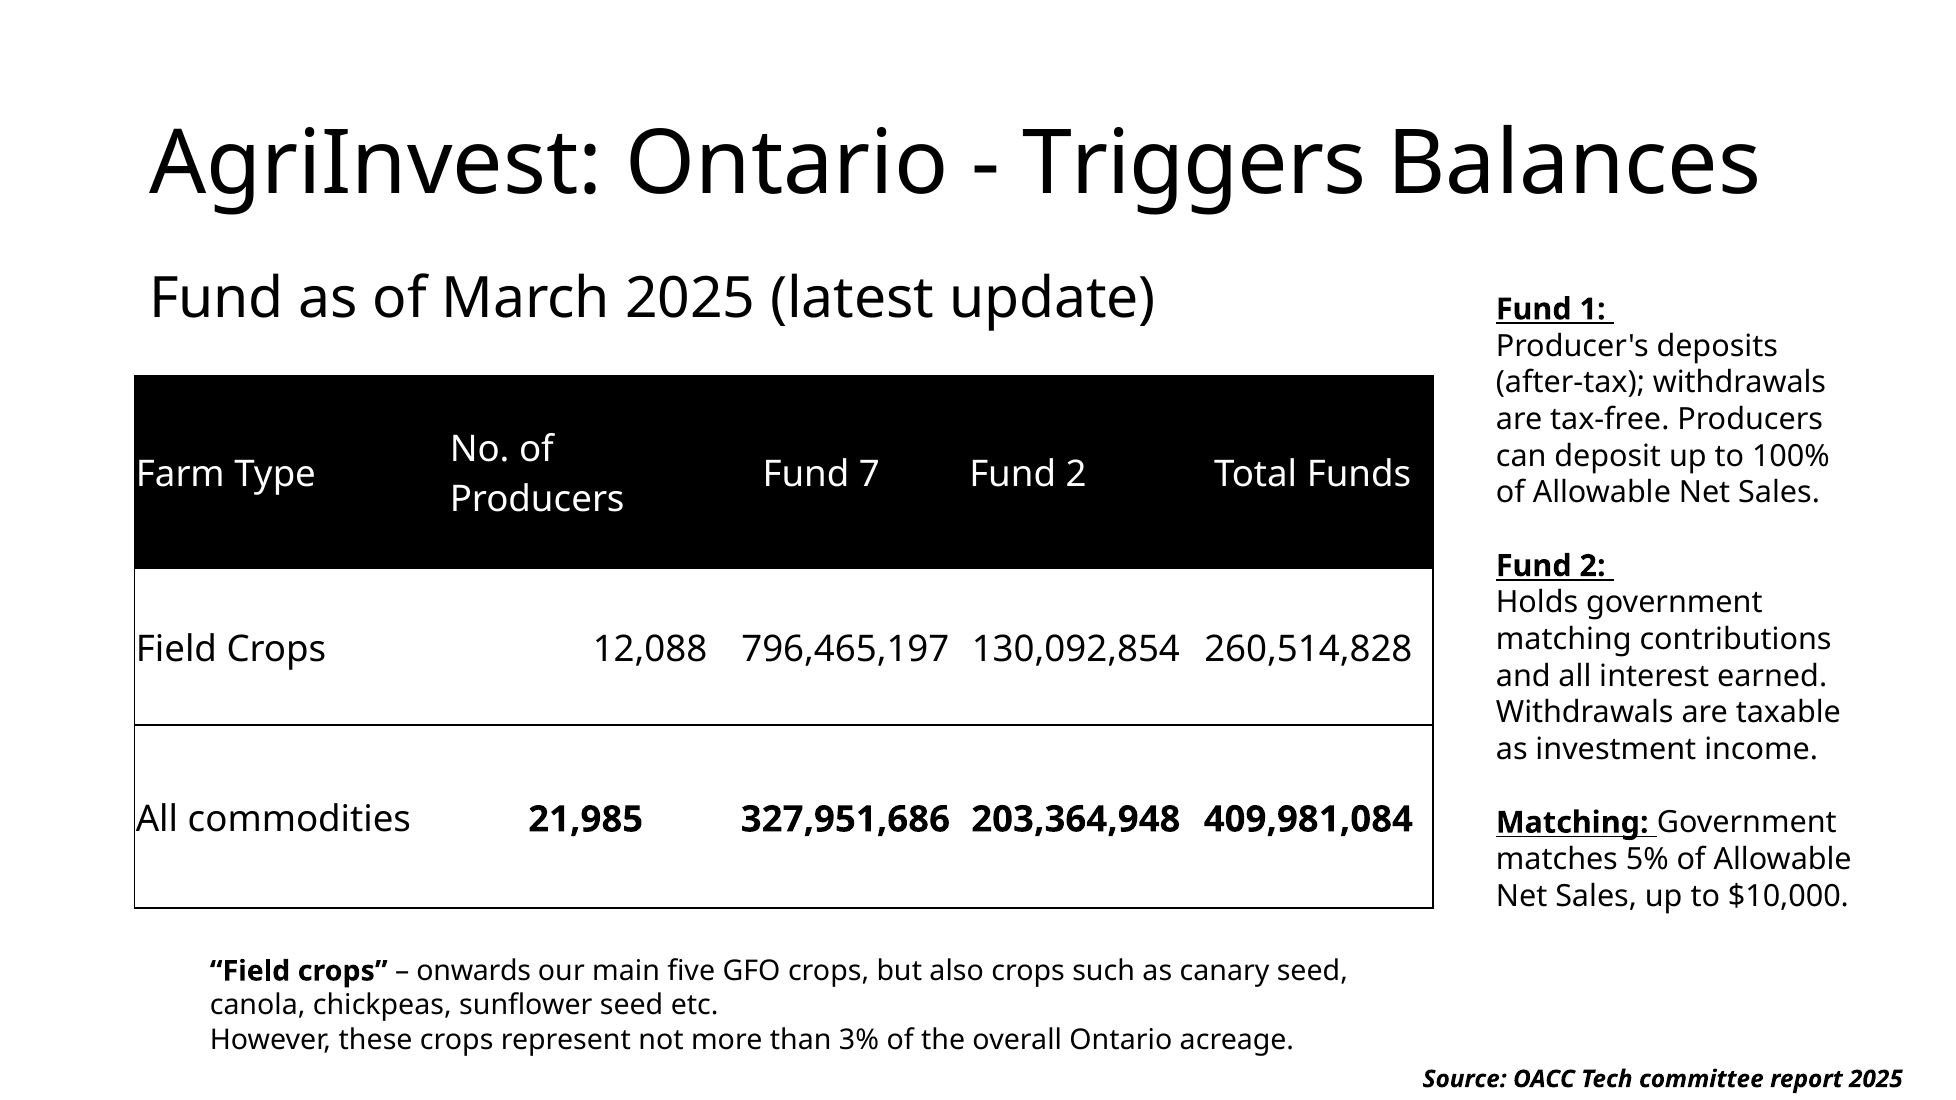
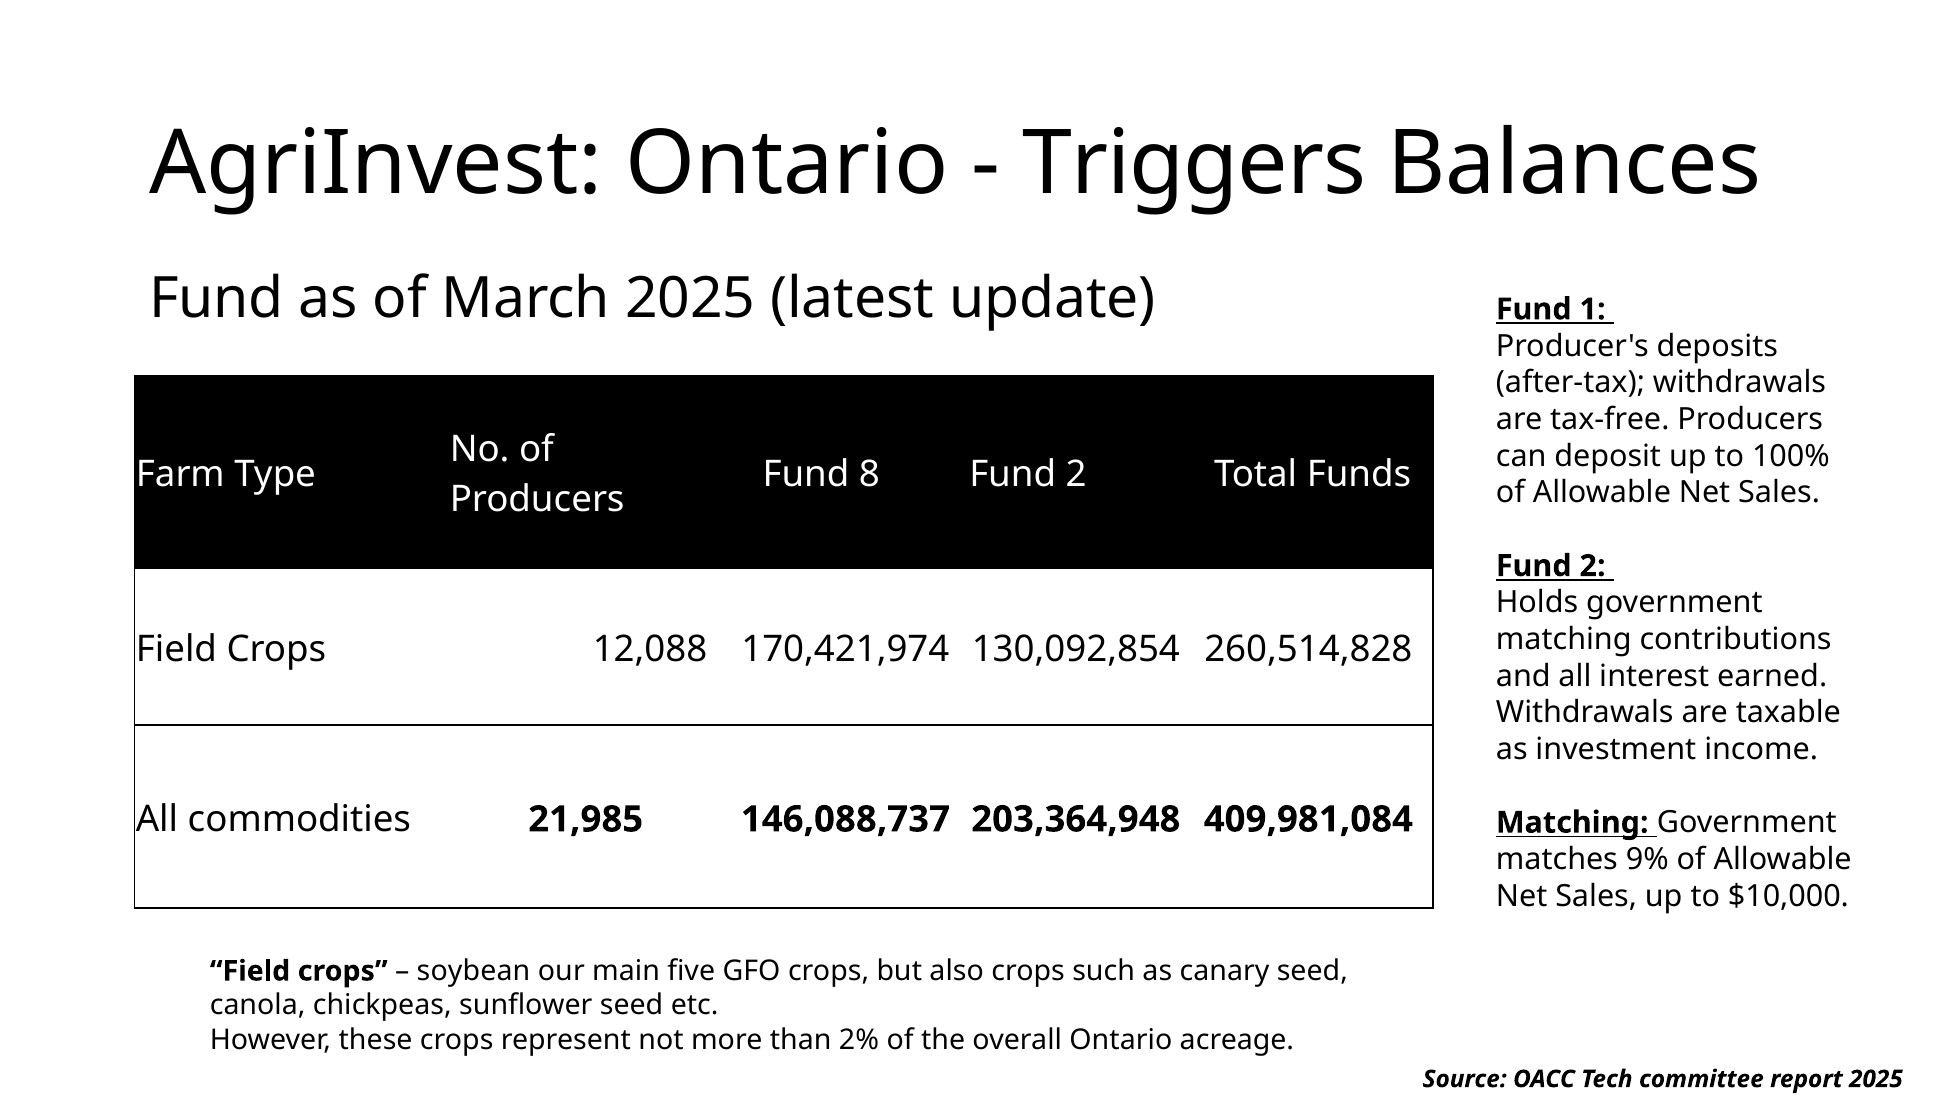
7: 7 -> 8
796,465,197: 796,465,197 -> 170,421,974
327,951,686: 327,951,686 -> 146,088,737
5%: 5% -> 9%
onwards: onwards -> soybean
3%: 3% -> 2%
